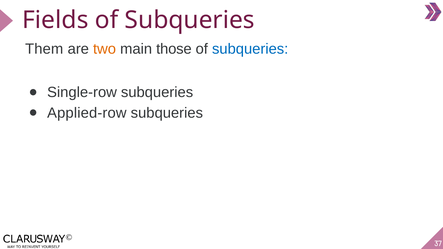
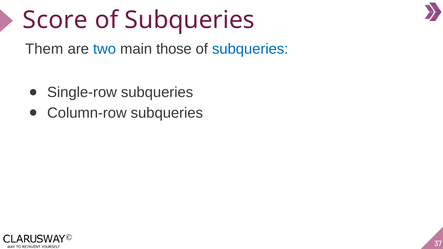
Fields: Fields -> Score
two colour: orange -> blue
Applied-row: Applied-row -> Column-row
